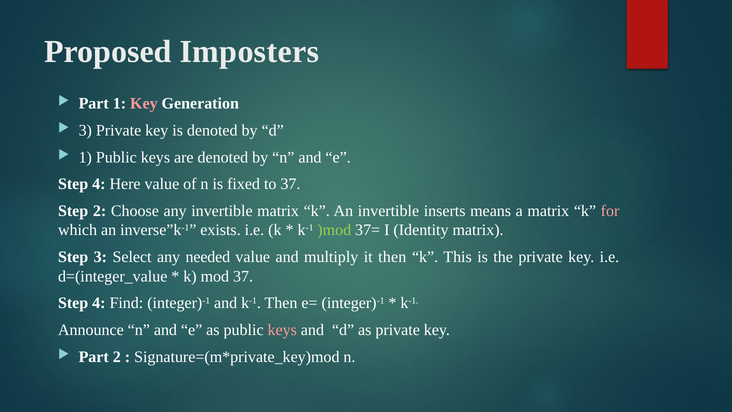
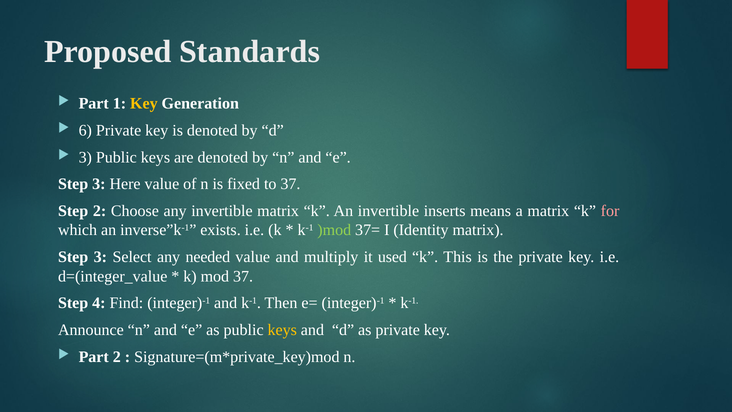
Imposters: Imposters -> Standards
Key at (144, 103) colour: pink -> yellow
3 at (85, 130): 3 -> 6
1 at (85, 157): 1 -> 3
4 at (99, 184): 4 -> 3
it then: then -> used
keys at (282, 330) colour: pink -> yellow
